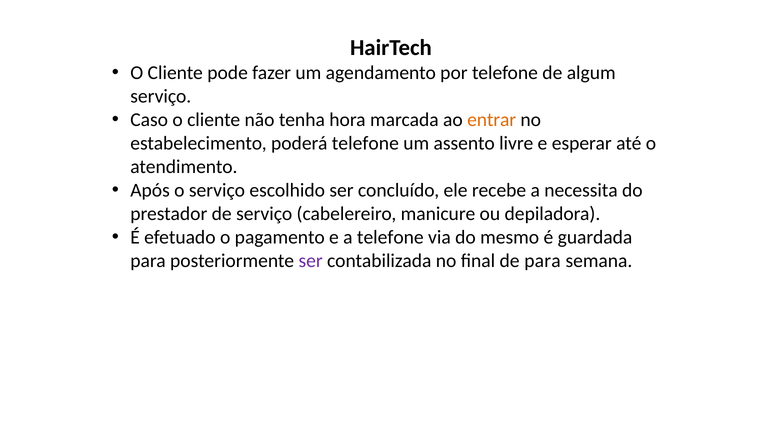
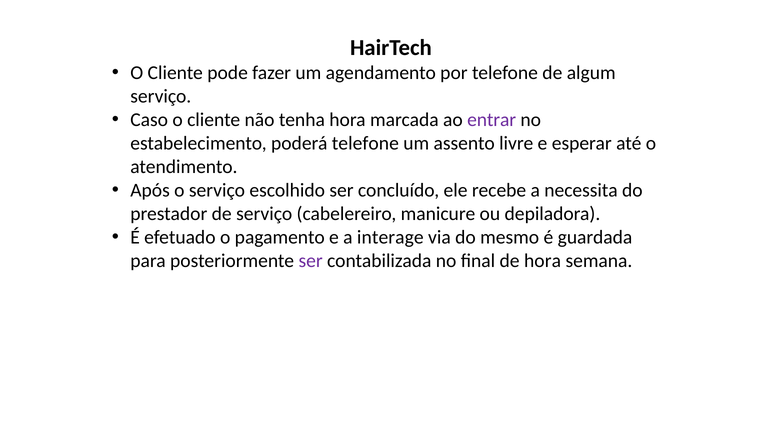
entrar colour: orange -> purple
a telefone: telefone -> interage
de para: para -> hora
